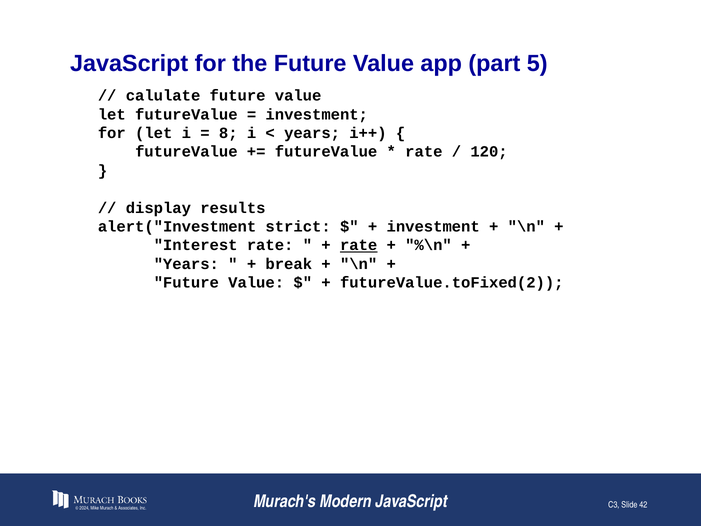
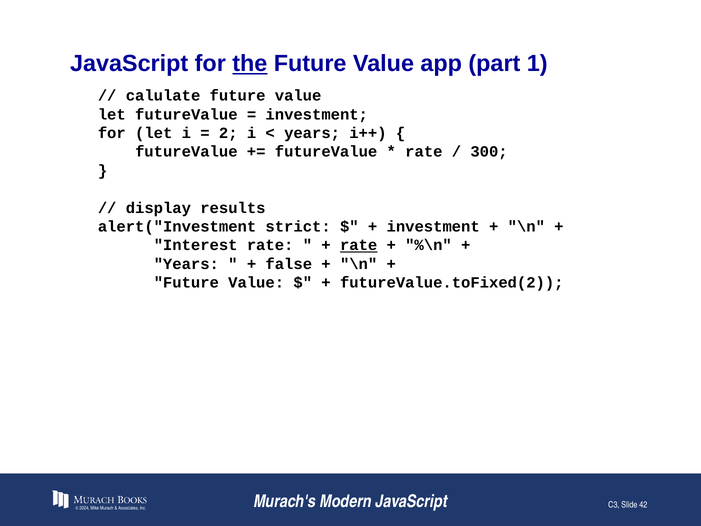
the underline: none -> present
5: 5 -> 1
8: 8 -> 2
120: 120 -> 300
break: break -> false
